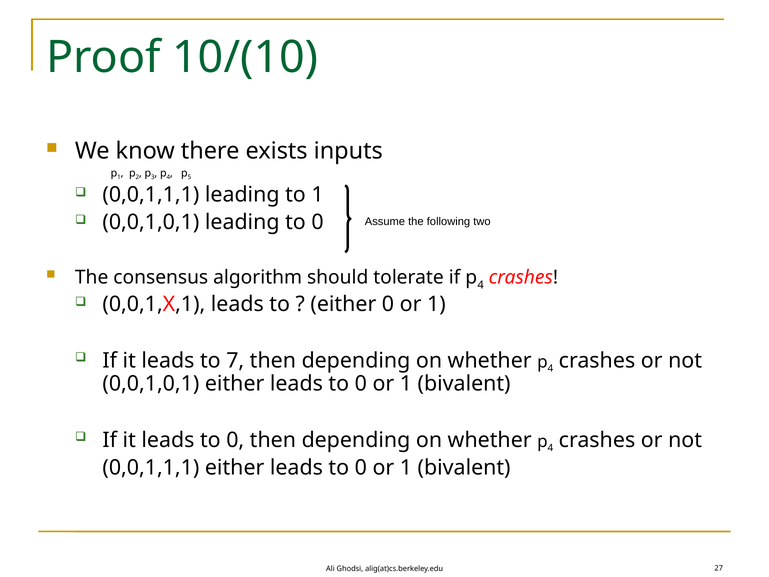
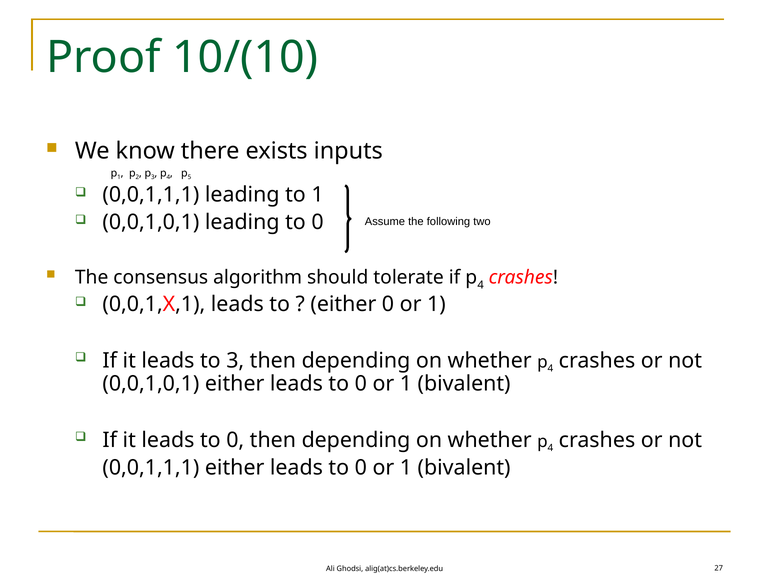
to 7: 7 -> 3
